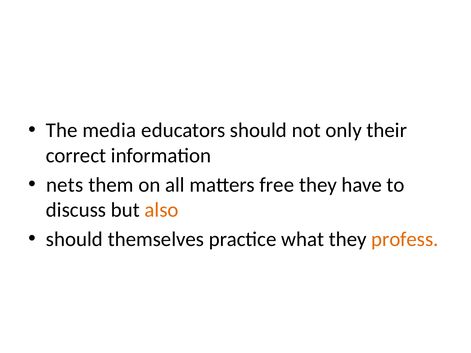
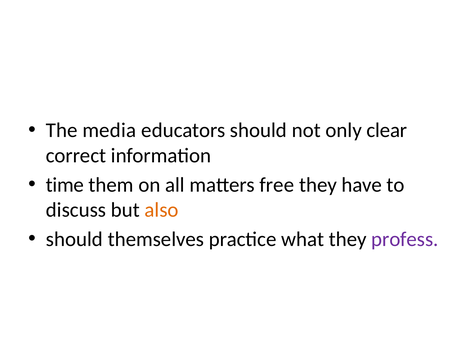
their: their -> clear
nets: nets -> time
profess colour: orange -> purple
